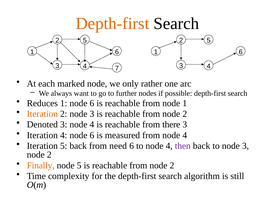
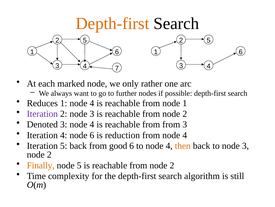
1 node 6: 6 -> 4
Iteration at (42, 113) colour: orange -> purple
from there: there -> from
measured: measured -> reduction
need: need -> good
then colour: purple -> orange
